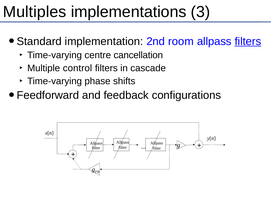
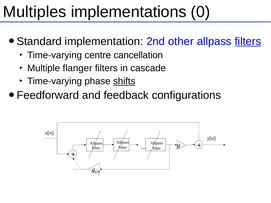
3: 3 -> 0
room: room -> other
control: control -> flanger
shifts underline: none -> present
